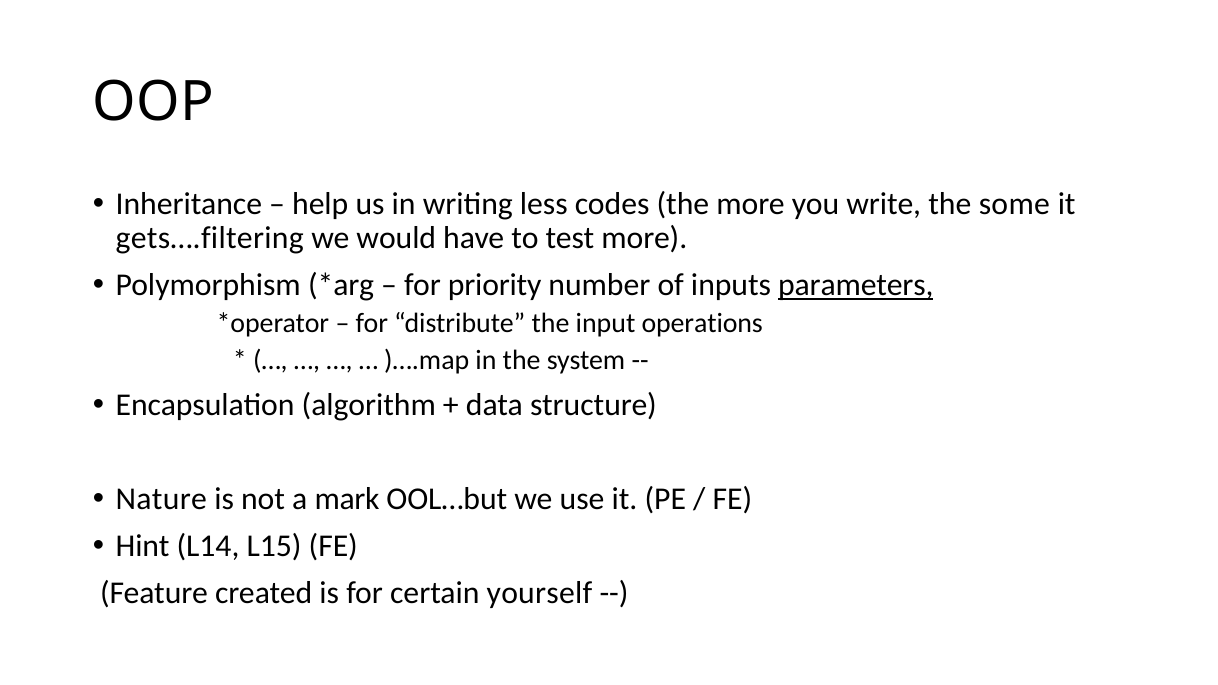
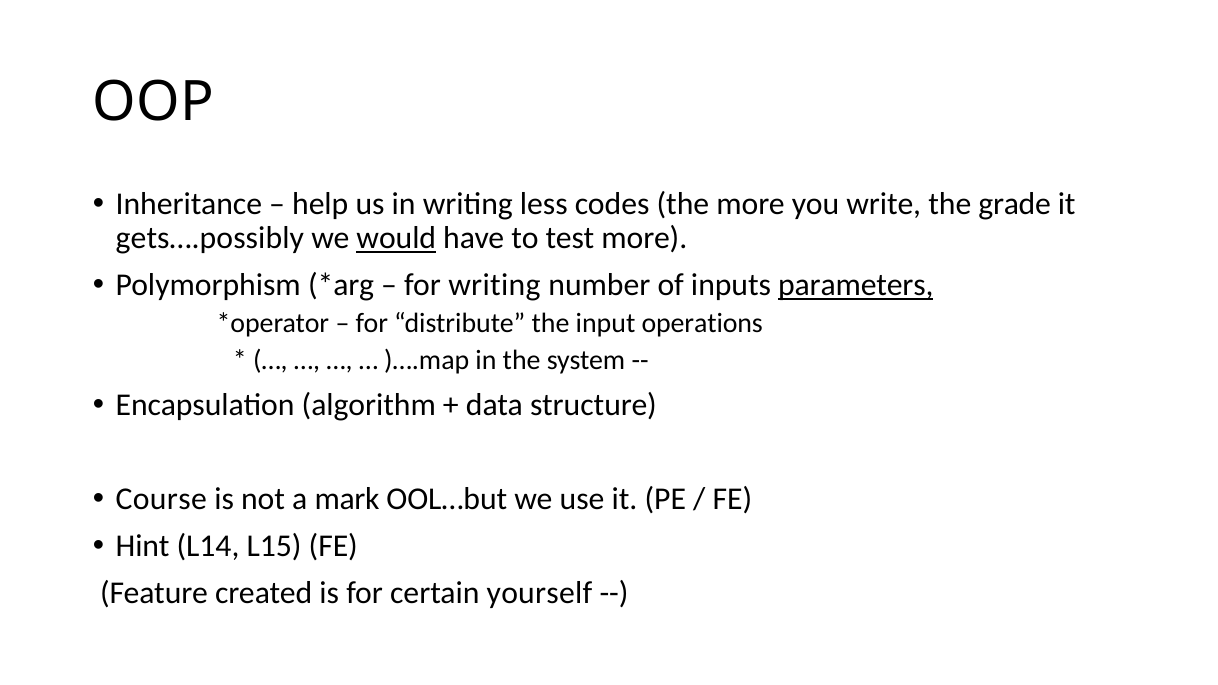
some: some -> grade
gets….filtering: gets….filtering -> gets….possibly
would underline: none -> present
for priority: priority -> writing
Nature: Nature -> Course
